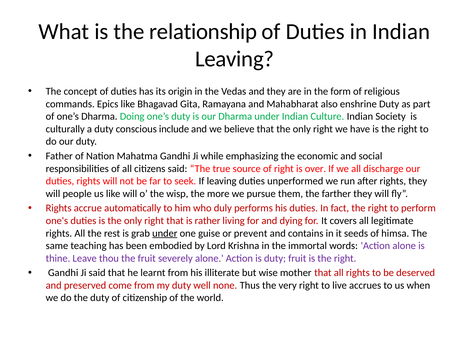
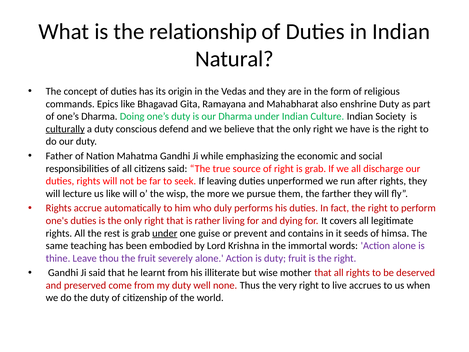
Leaving at (235, 59): Leaving -> Natural
culturally underline: none -> present
include: include -> defend
right is over: over -> grab
people: people -> lecture
